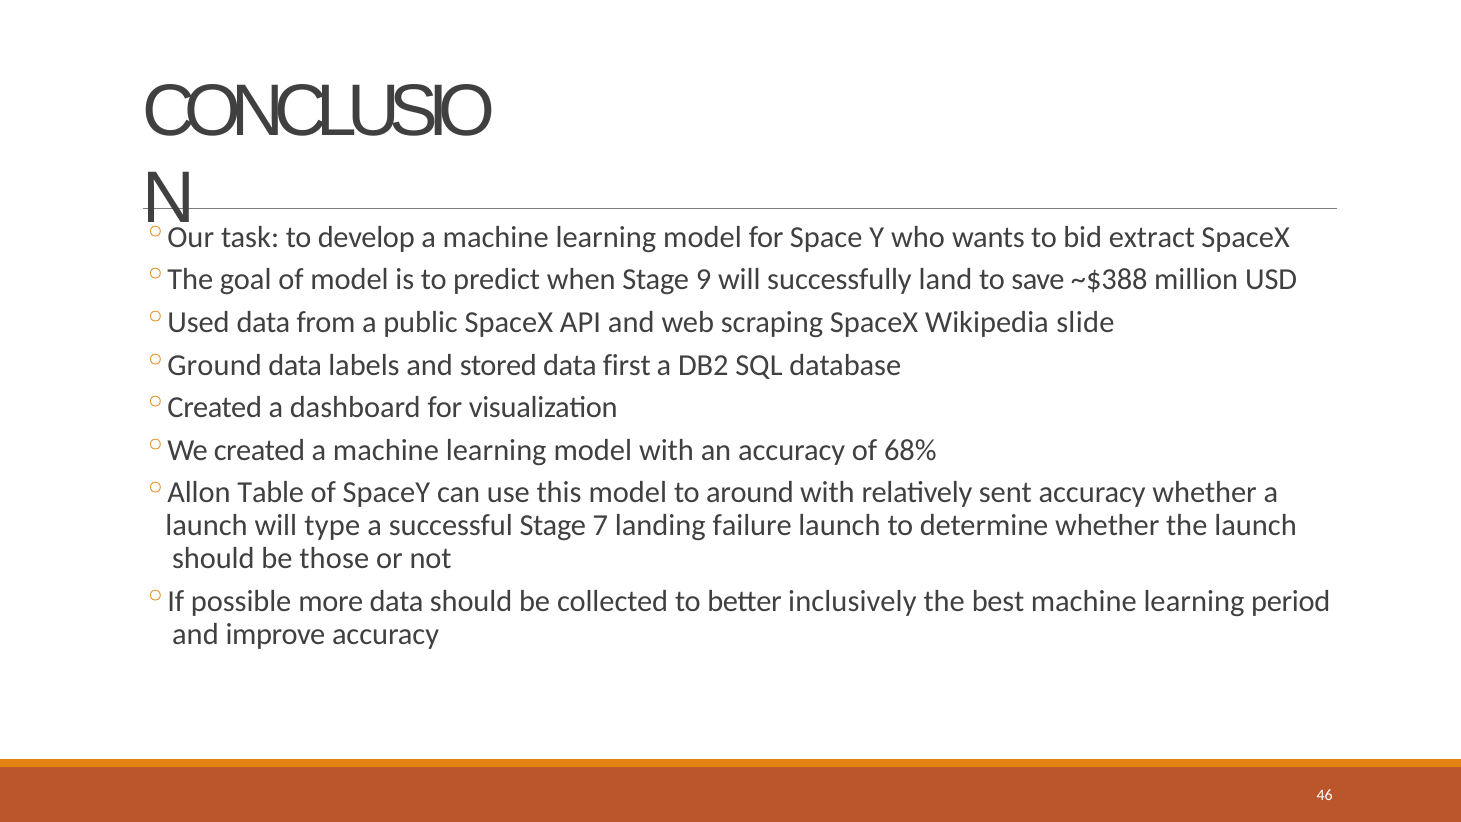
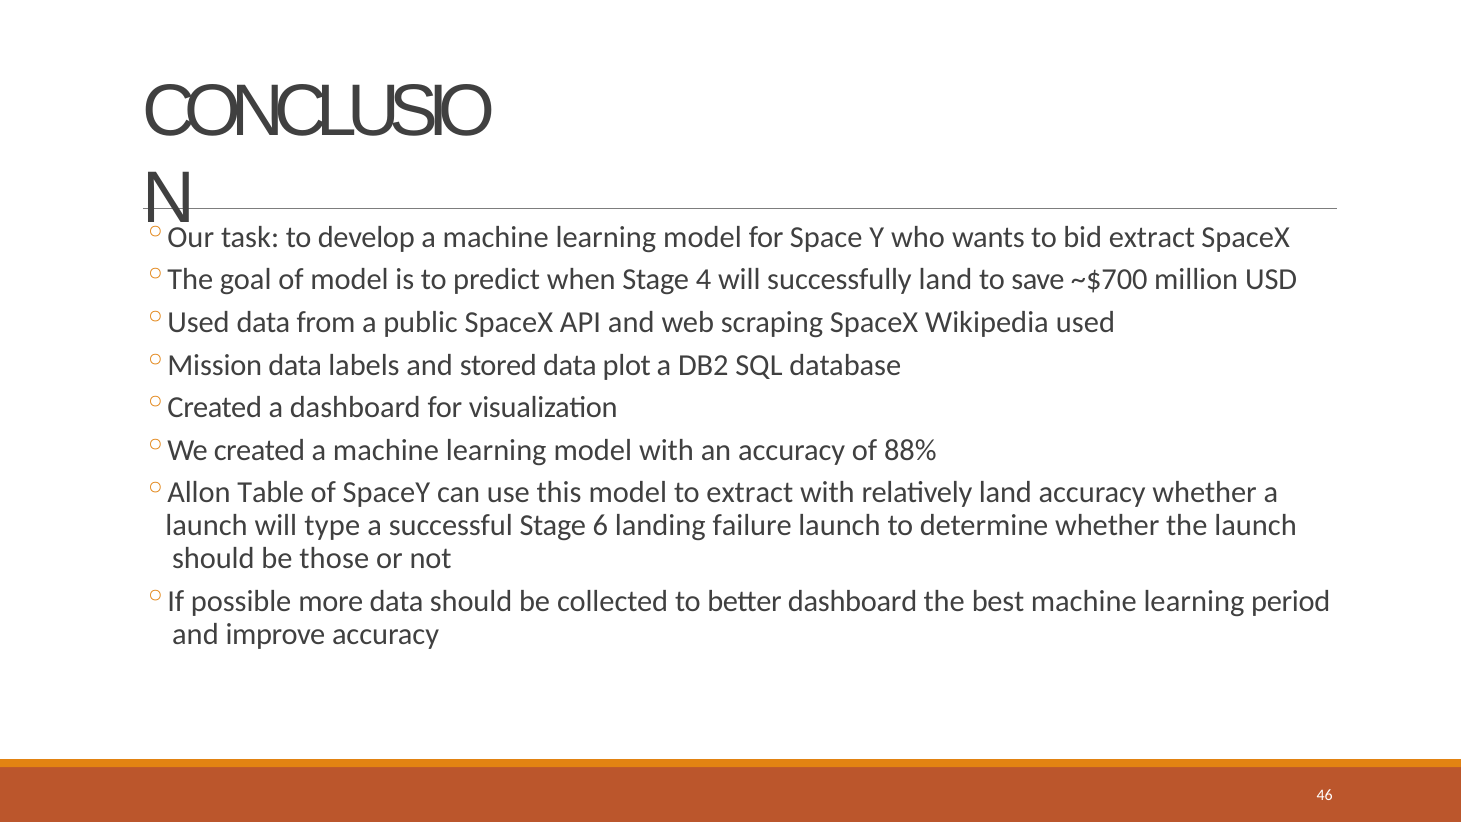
9: 9 -> 4
~$388: ~$388 -> ~$700
Wikipedia slide: slide -> used
Ground: Ground -> Mission
first: first -> plot
68%: 68% -> 88%
to around: around -> extract
relatively sent: sent -> land
7: 7 -> 6
better inclusively: inclusively -> dashboard
